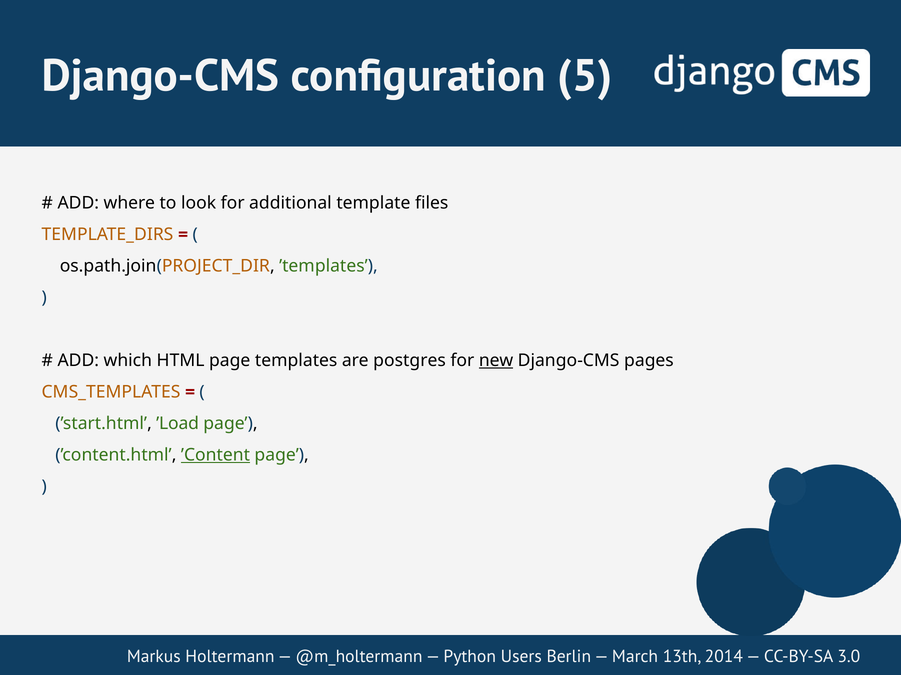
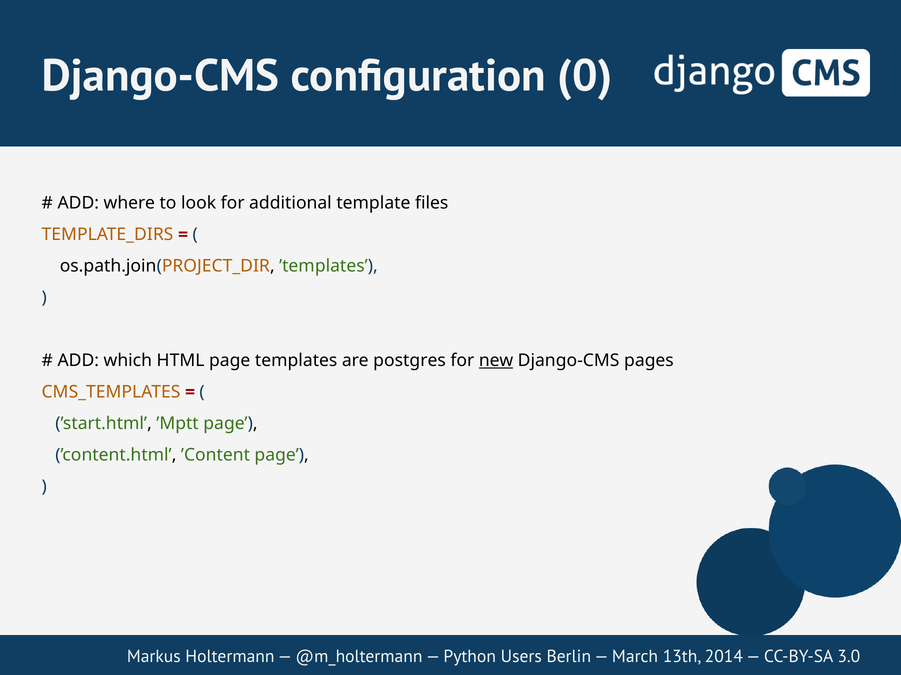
5: 5 -> 0
’Load: ’Load -> ’Mptt
’Content underline: present -> none
